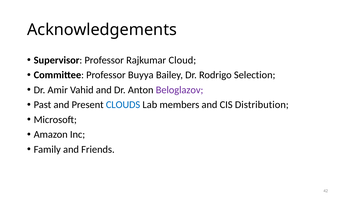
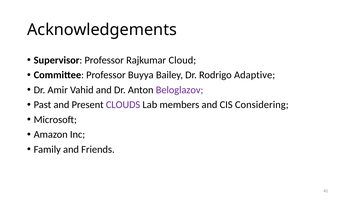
Selection: Selection -> Adaptive
CLOUDS colour: blue -> purple
Distribution: Distribution -> Considering
